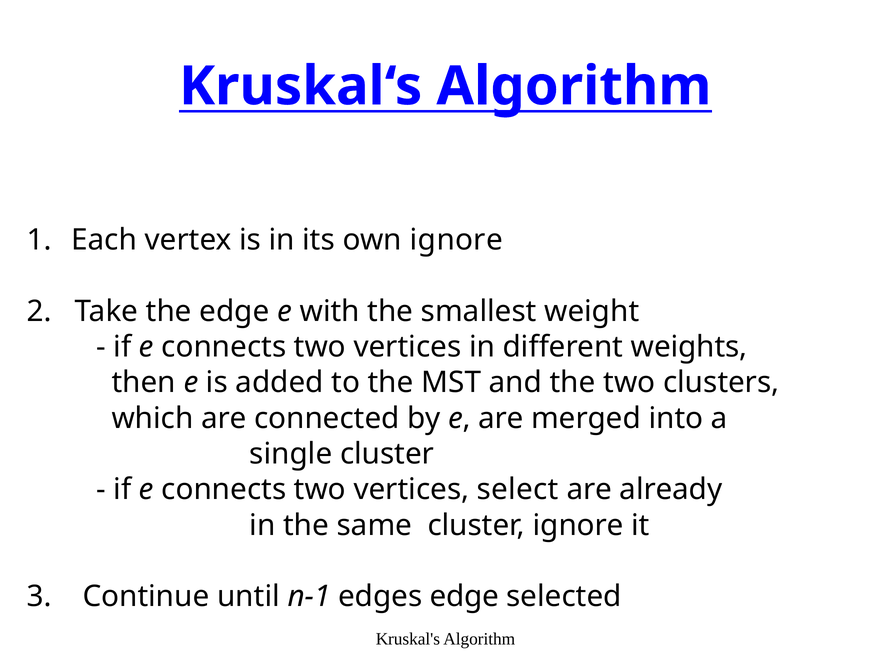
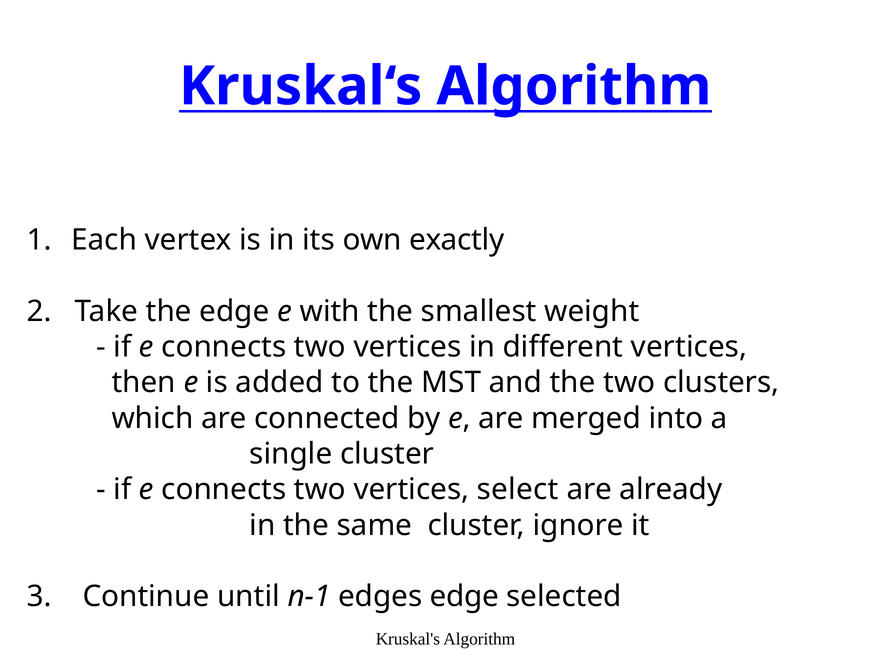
own ignore: ignore -> exactly
different weights: weights -> vertices
